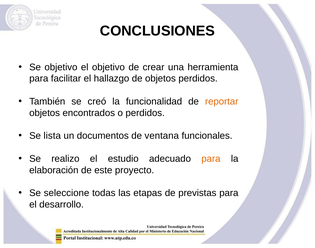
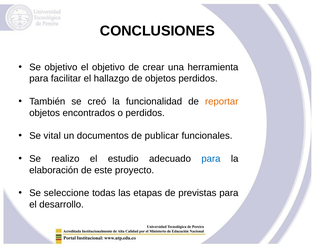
lista: lista -> vital
ventana: ventana -> publicar
para at (211, 158) colour: orange -> blue
